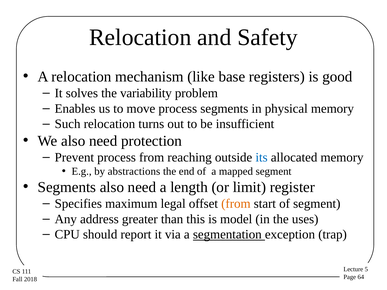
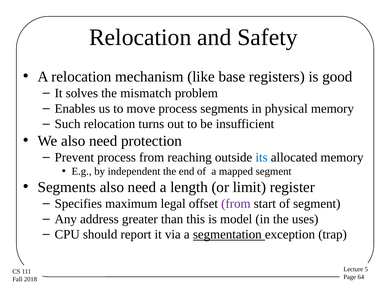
variability: variability -> mismatch
abstractions: abstractions -> independent
from at (236, 204) colour: orange -> purple
